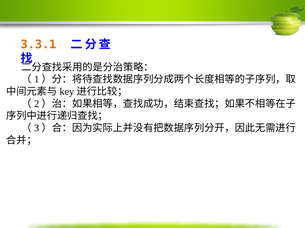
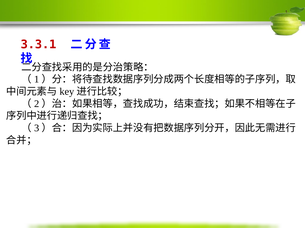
3.3.1 colour: orange -> red
